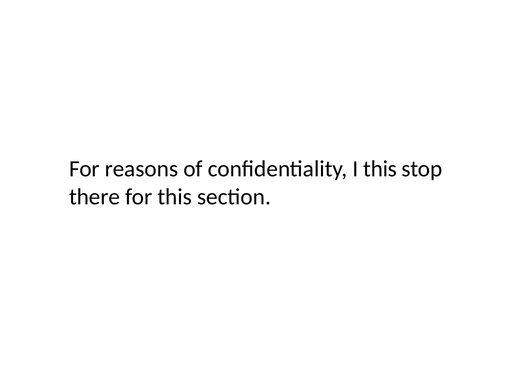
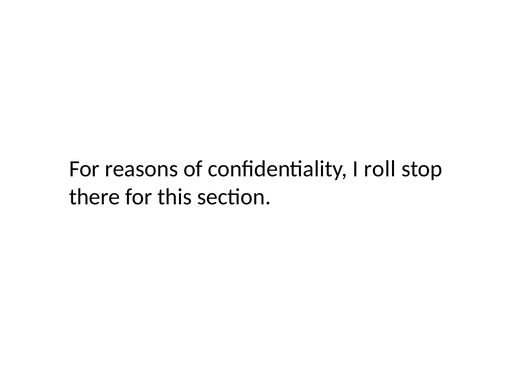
I this: this -> roll
